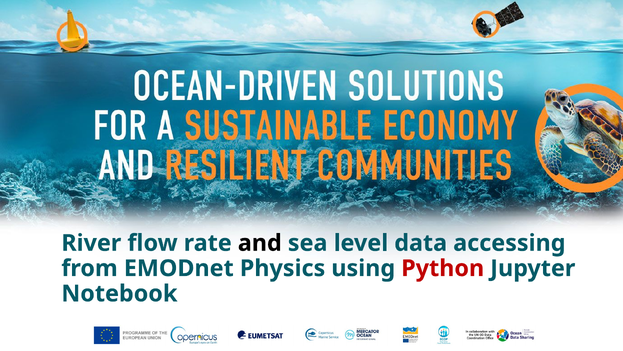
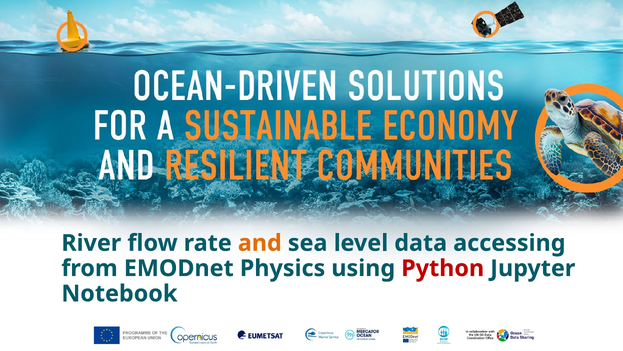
and colour: black -> orange
